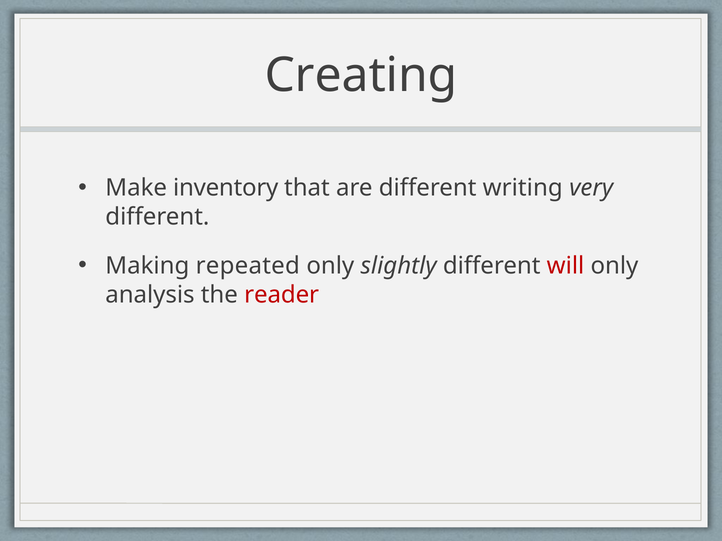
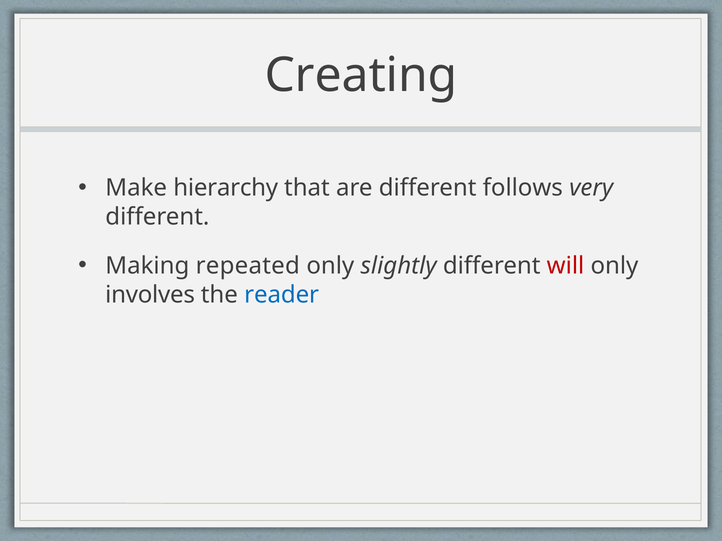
inventory: inventory -> hierarchy
writing: writing -> follows
analysis: analysis -> involves
reader colour: red -> blue
